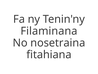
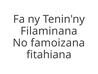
nosetraina: nosetraina -> famoizana
